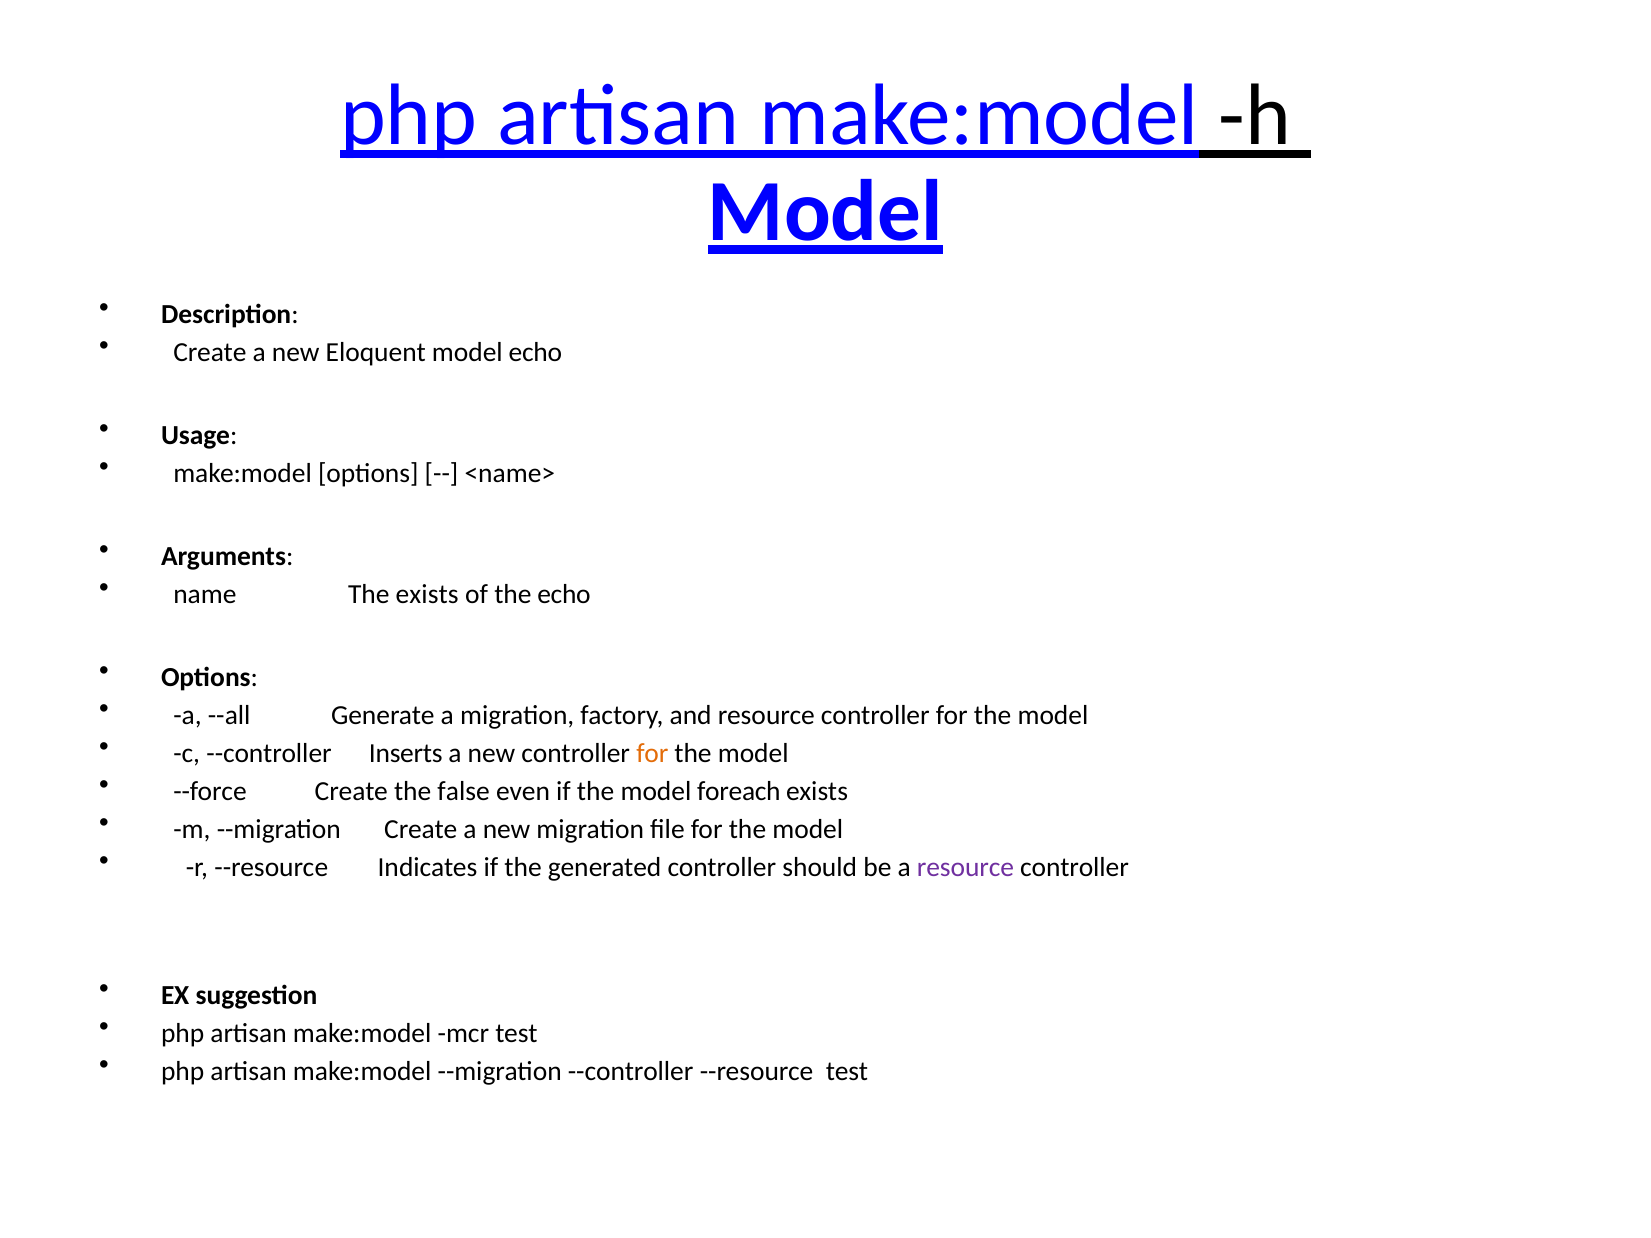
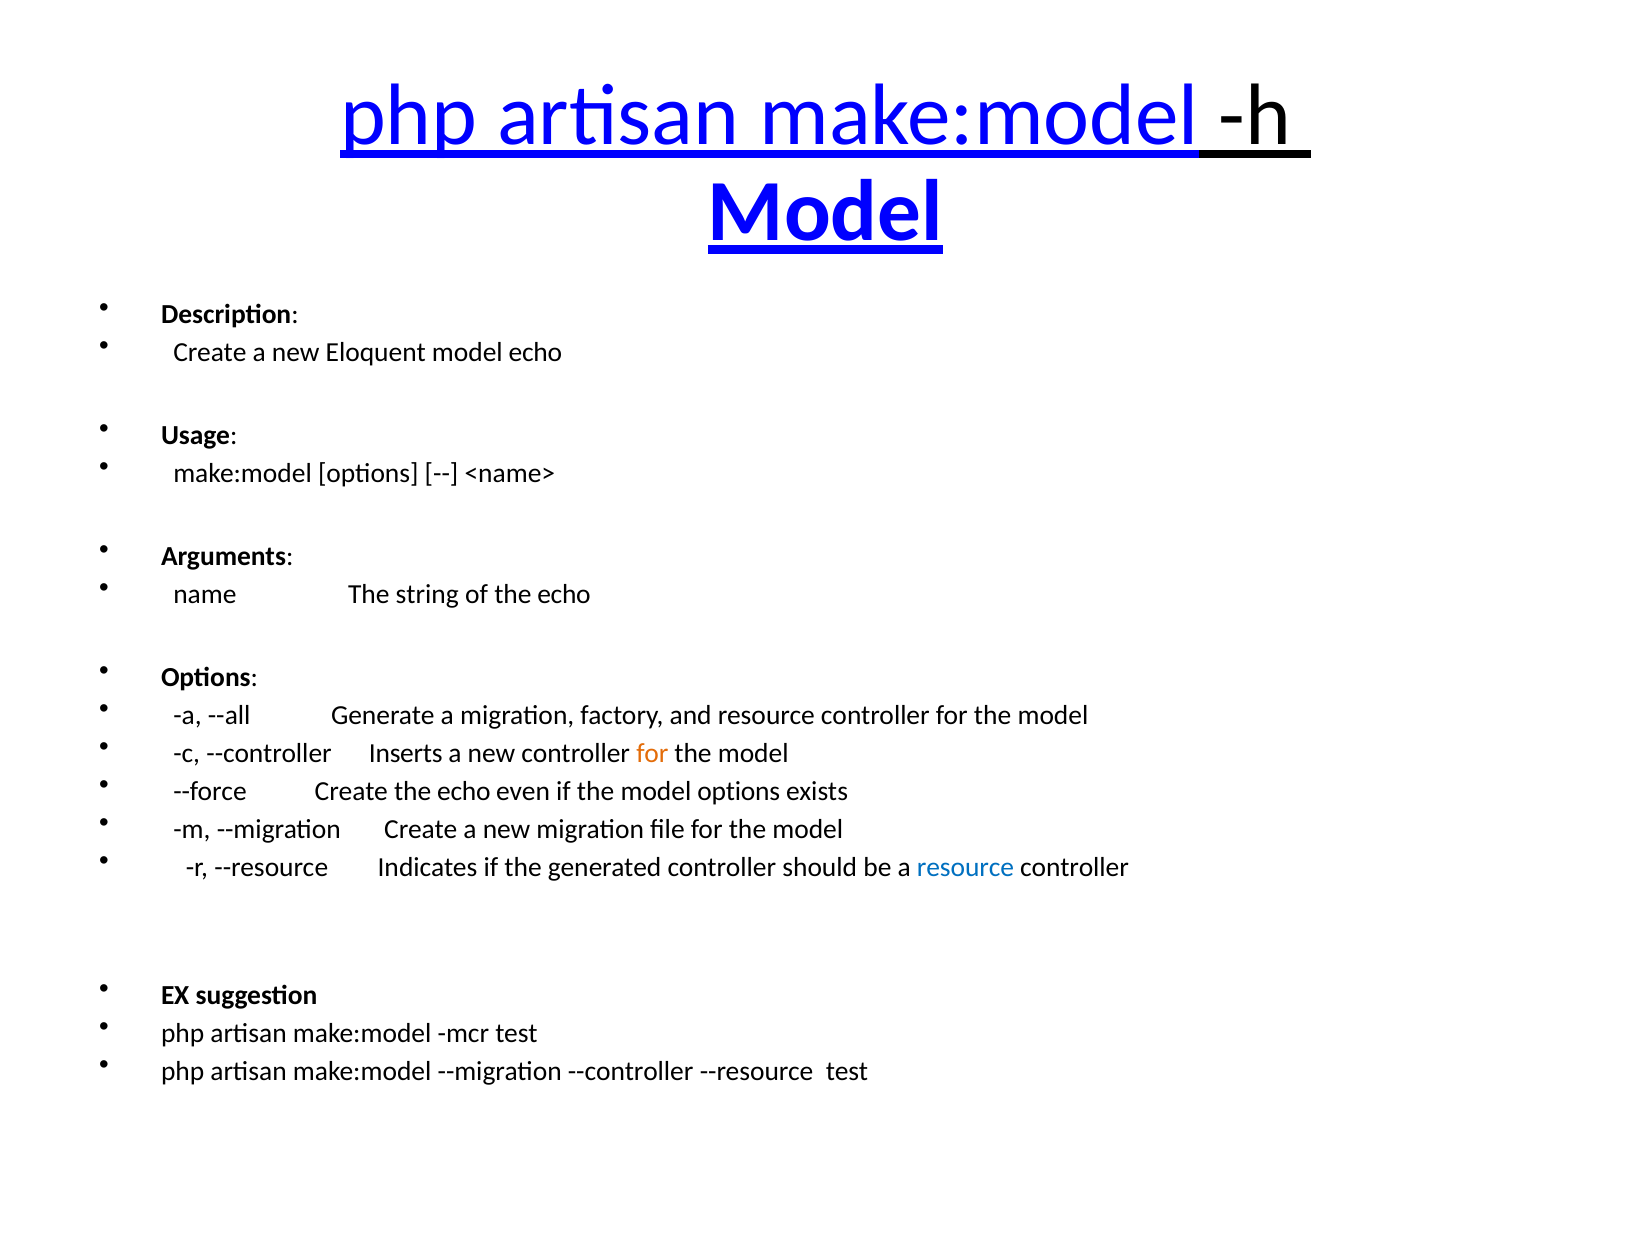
The exists: exists -> string
Create the false: false -> echo
model foreach: foreach -> options
resource at (965, 868) colour: purple -> blue
